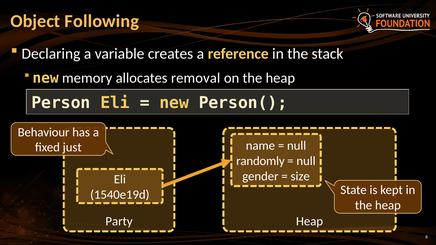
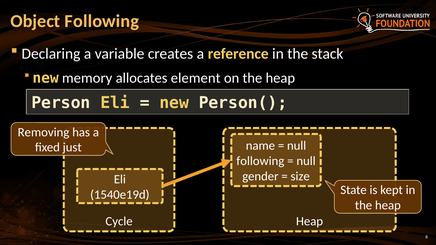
removal: removal -> element
Behaviour: Behaviour -> Removing
randomly at (260, 161): randomly -> following
Party: Party -> Cycle
